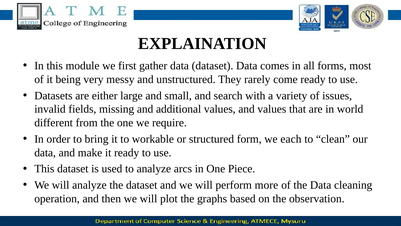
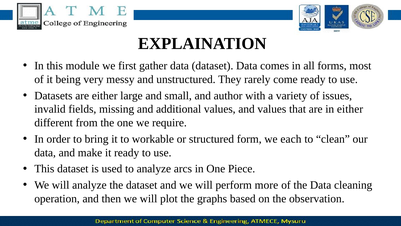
search: search -> author
in world: world -> either
